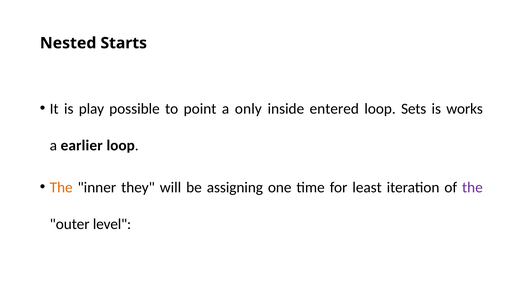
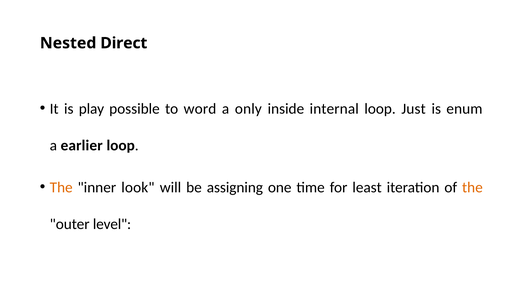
Starts: Starts -> Direct
point: point -> word
entered: entered -> internal
Sets: Sets -> Just
works: works -> enum
they: they -> look
the at (472, 188) colour: purple -> orange
